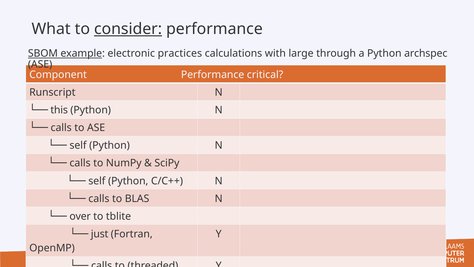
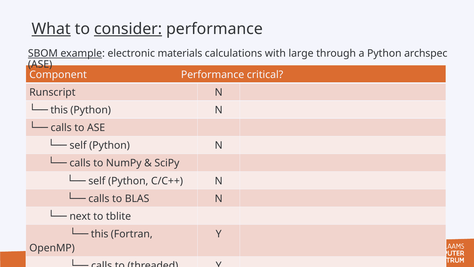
What underline: none -> present
practices: practices -> materials
over: over -> next
just at (100, 234): just -> this
